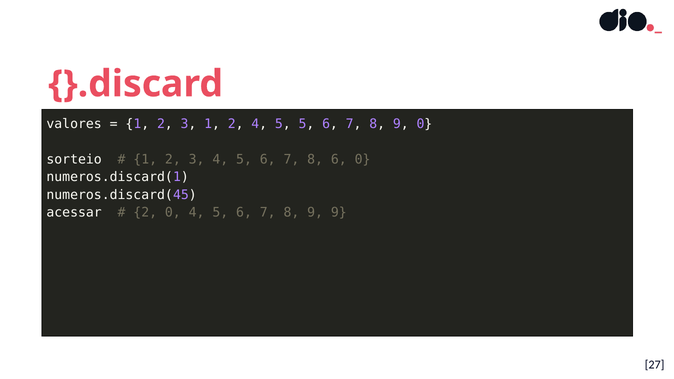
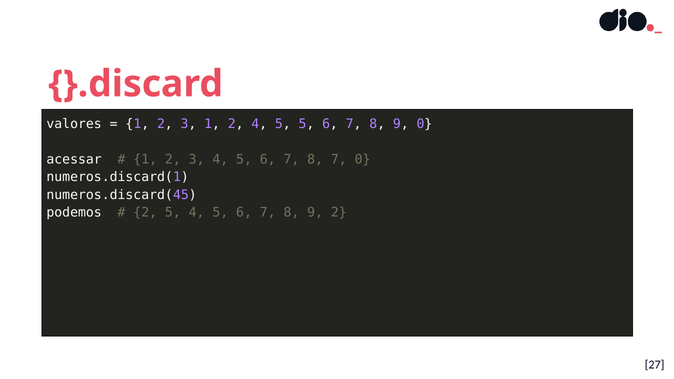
sorteio: sorteio -> acessar
8 6: 6 -> 7
acessar: acessar -> podemos
2 0: 0 -> 5
9 9: 9 -> 2
